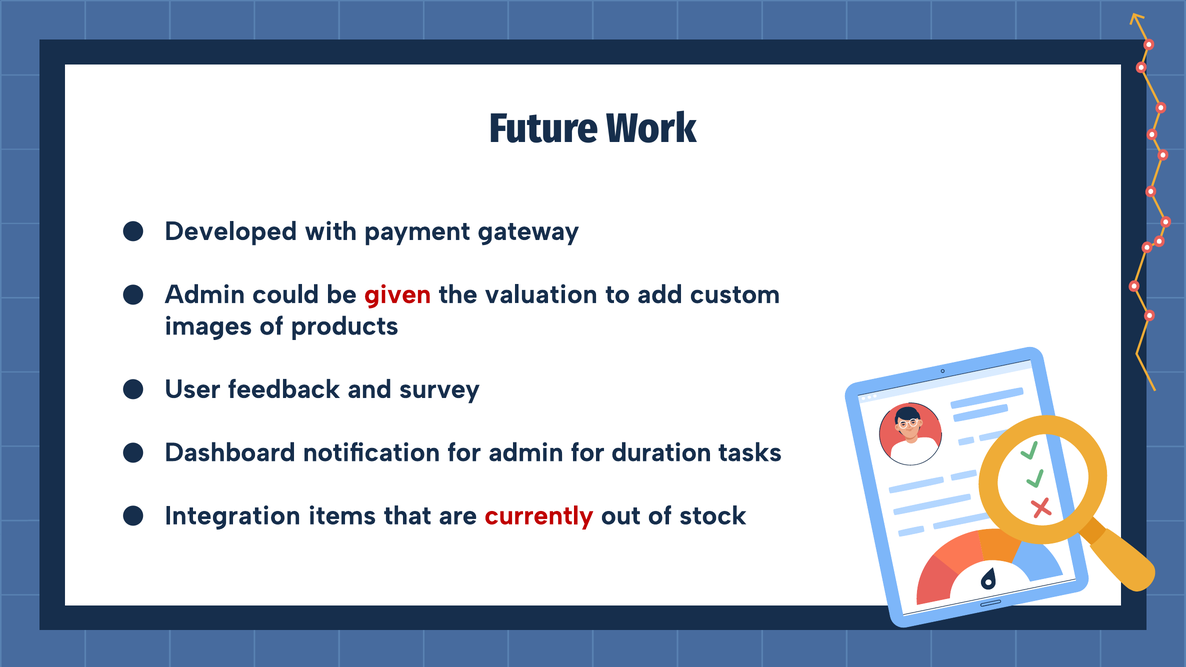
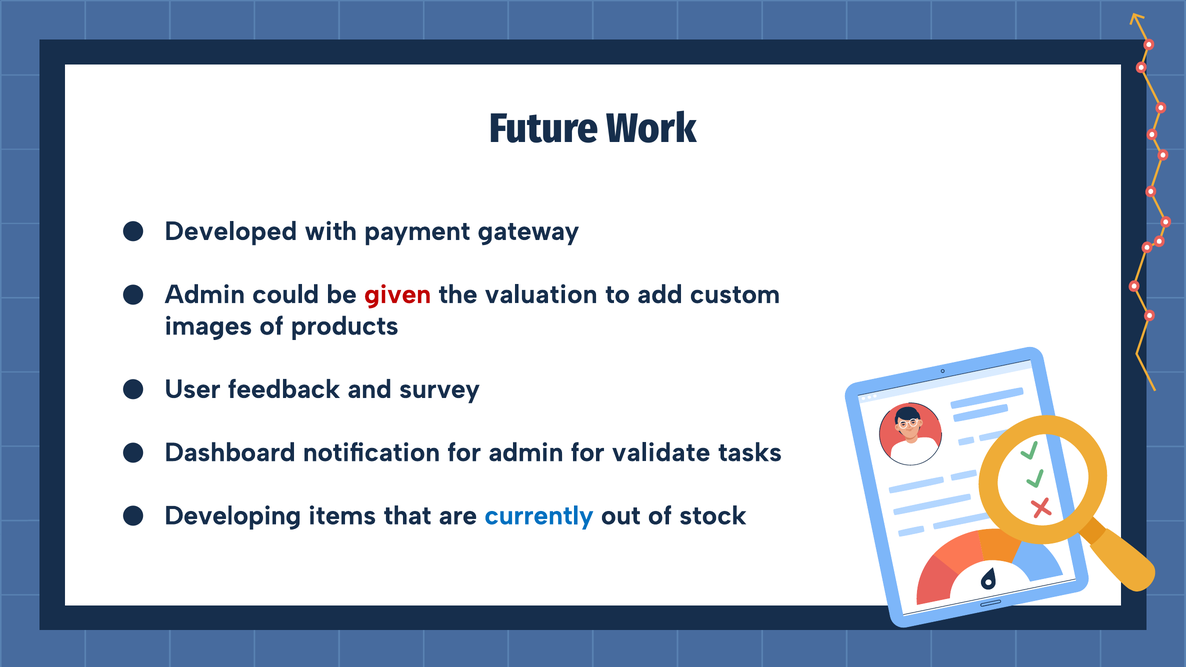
duration: duration -> validate
Integration: Integration -> Developing
currently colour: red -> blue
